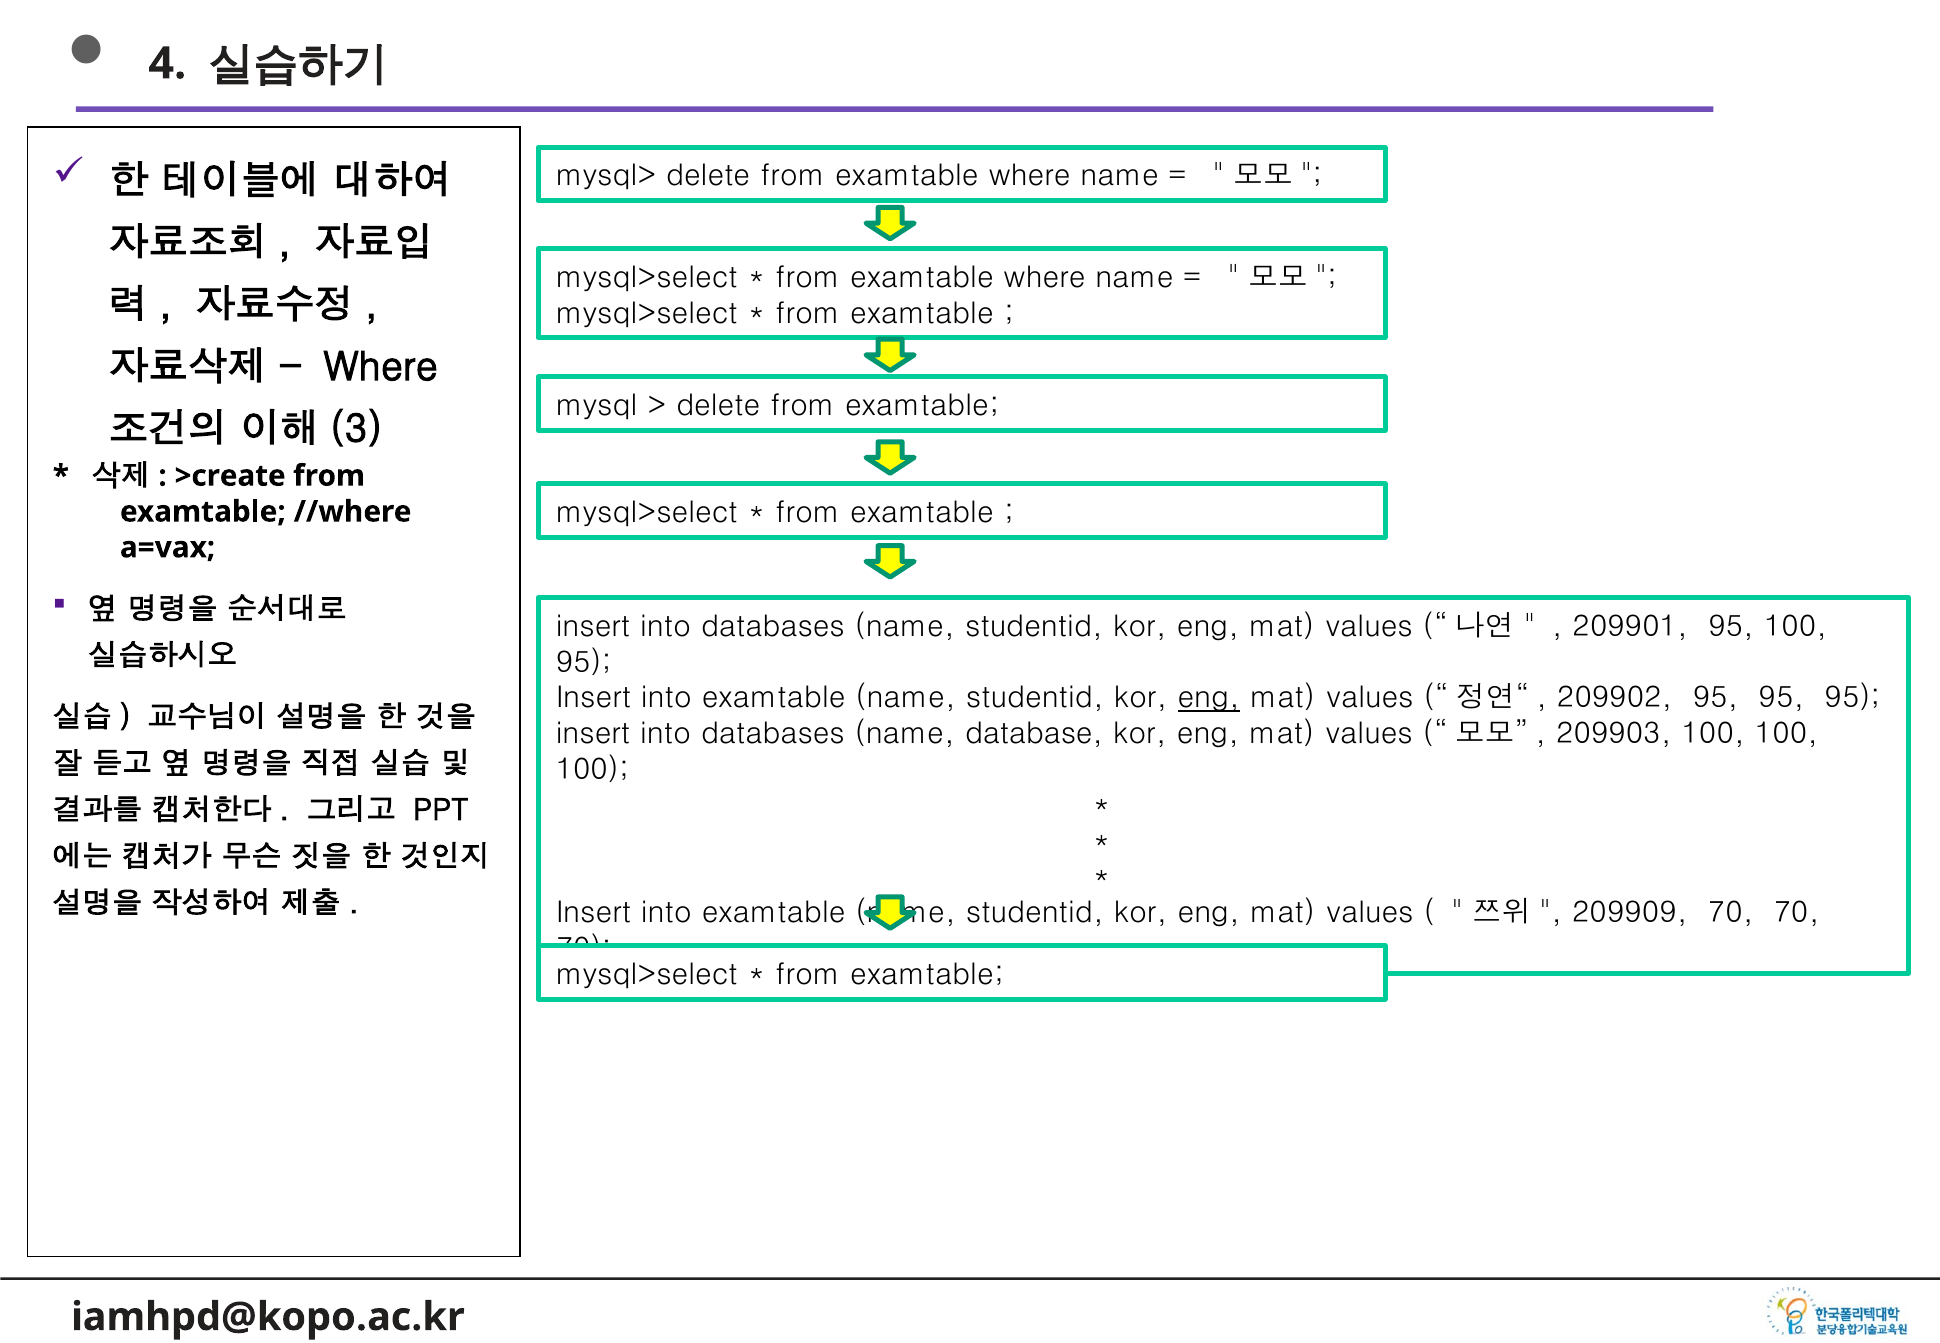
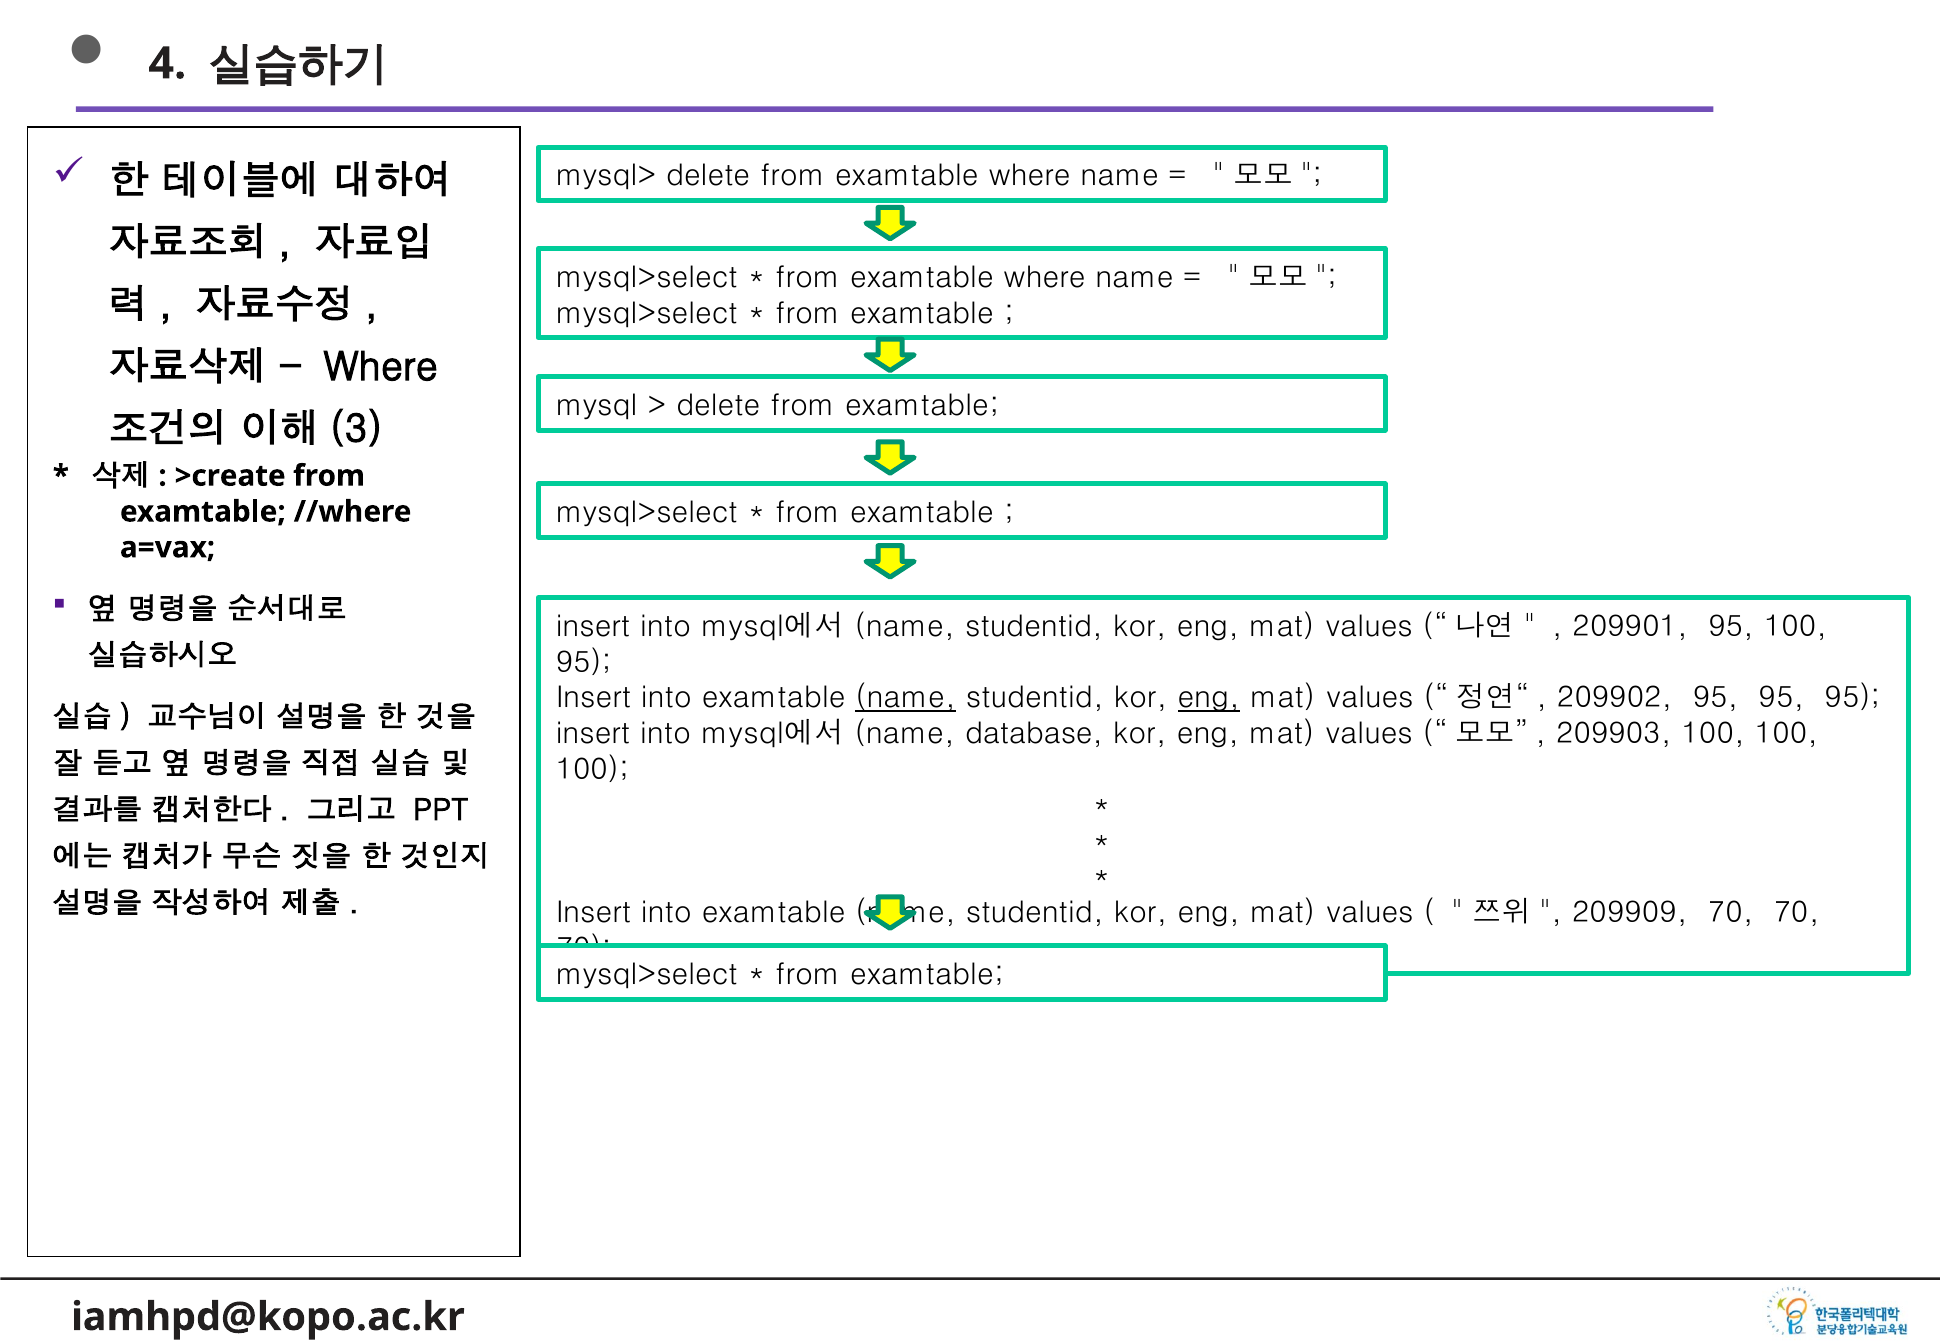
databases at (773, 626): databases -> mysql에서
name at (906, 698) underline: none -> present
databases at (773, 734): databases -> mysql에서
